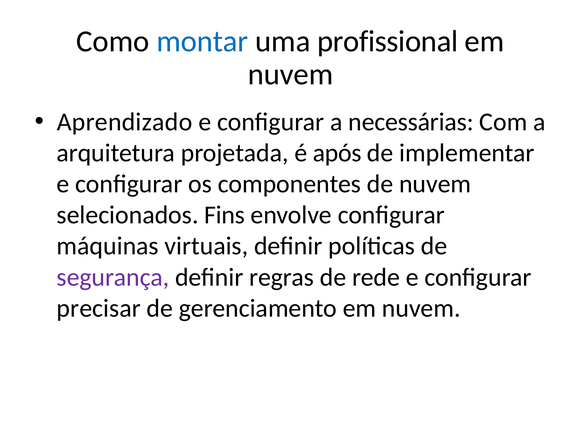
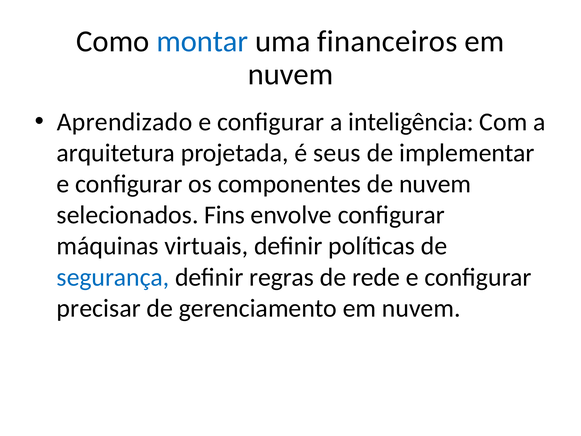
profissional: profissional -> financeiros
necessárias: necessárias -> inteligência
após: após -> seus
segurança colour: purple -> blue
